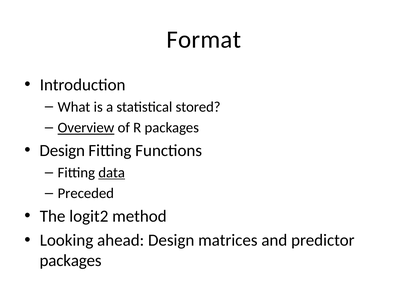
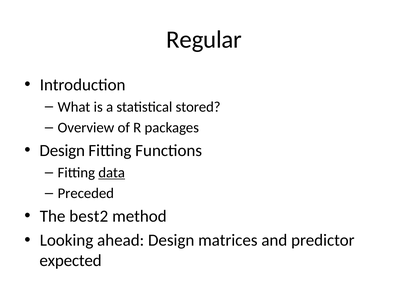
Format: Format -> Regular
Overview underline: present -> none
logit2: logit2 -> best2
packages at (71, 261): packages -> expected
